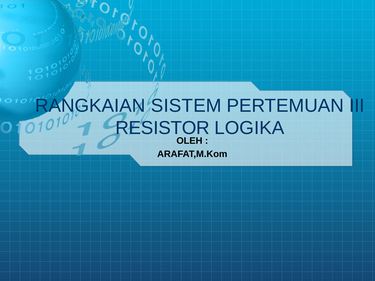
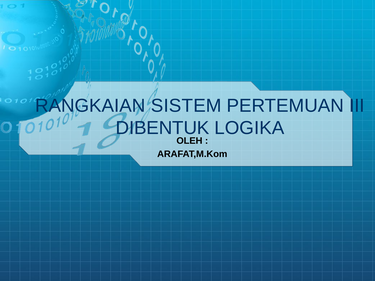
RESISTOR: RESISTOR -> DIBENTUK
